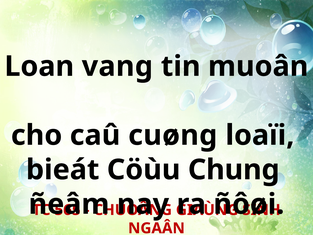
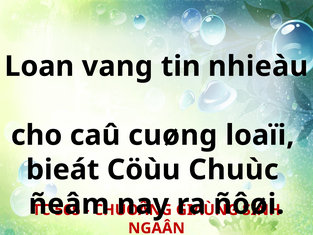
muoân: muoân -> nhieàu
Chung: Chung -> Chuùc
